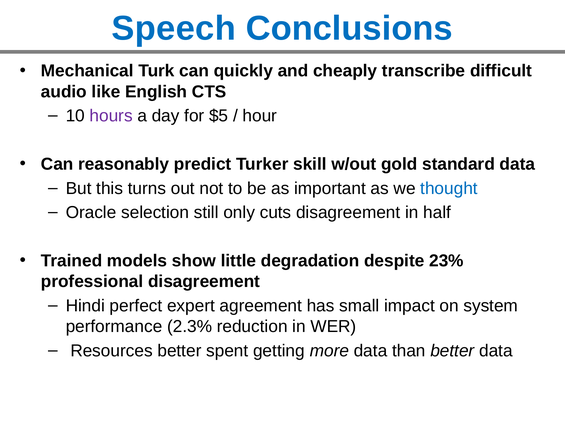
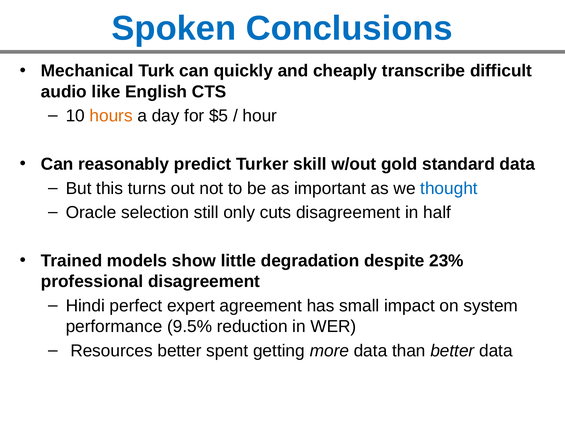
Speech: Speech -> Spoken
hours colour: purple -> orange
2.3%: 2.3% -> 9.5%
